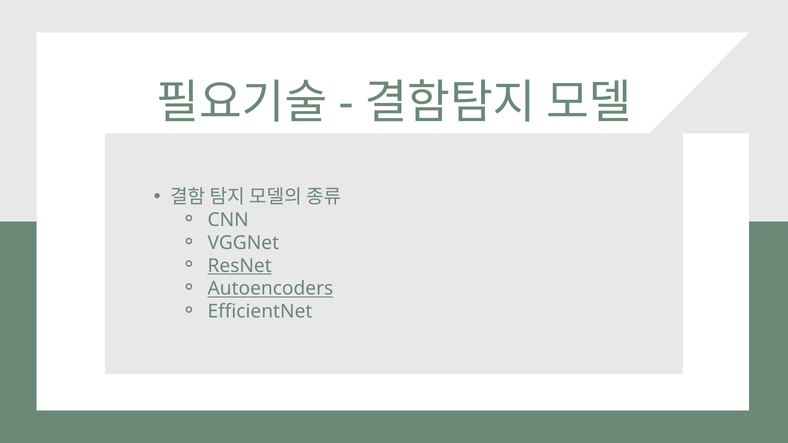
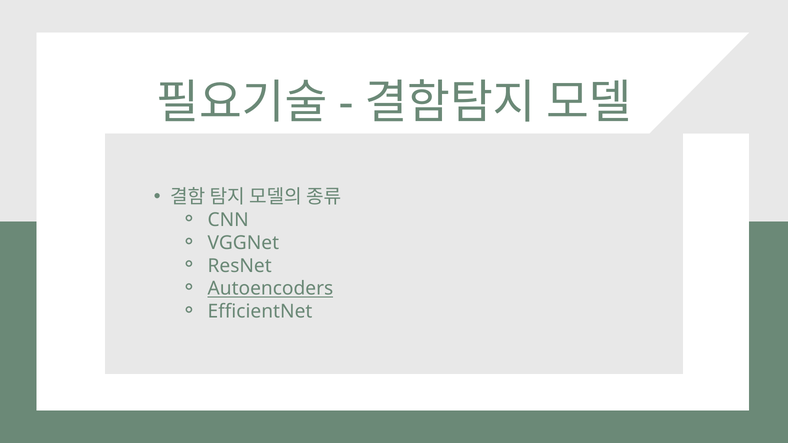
ResNet underline: present -> none
